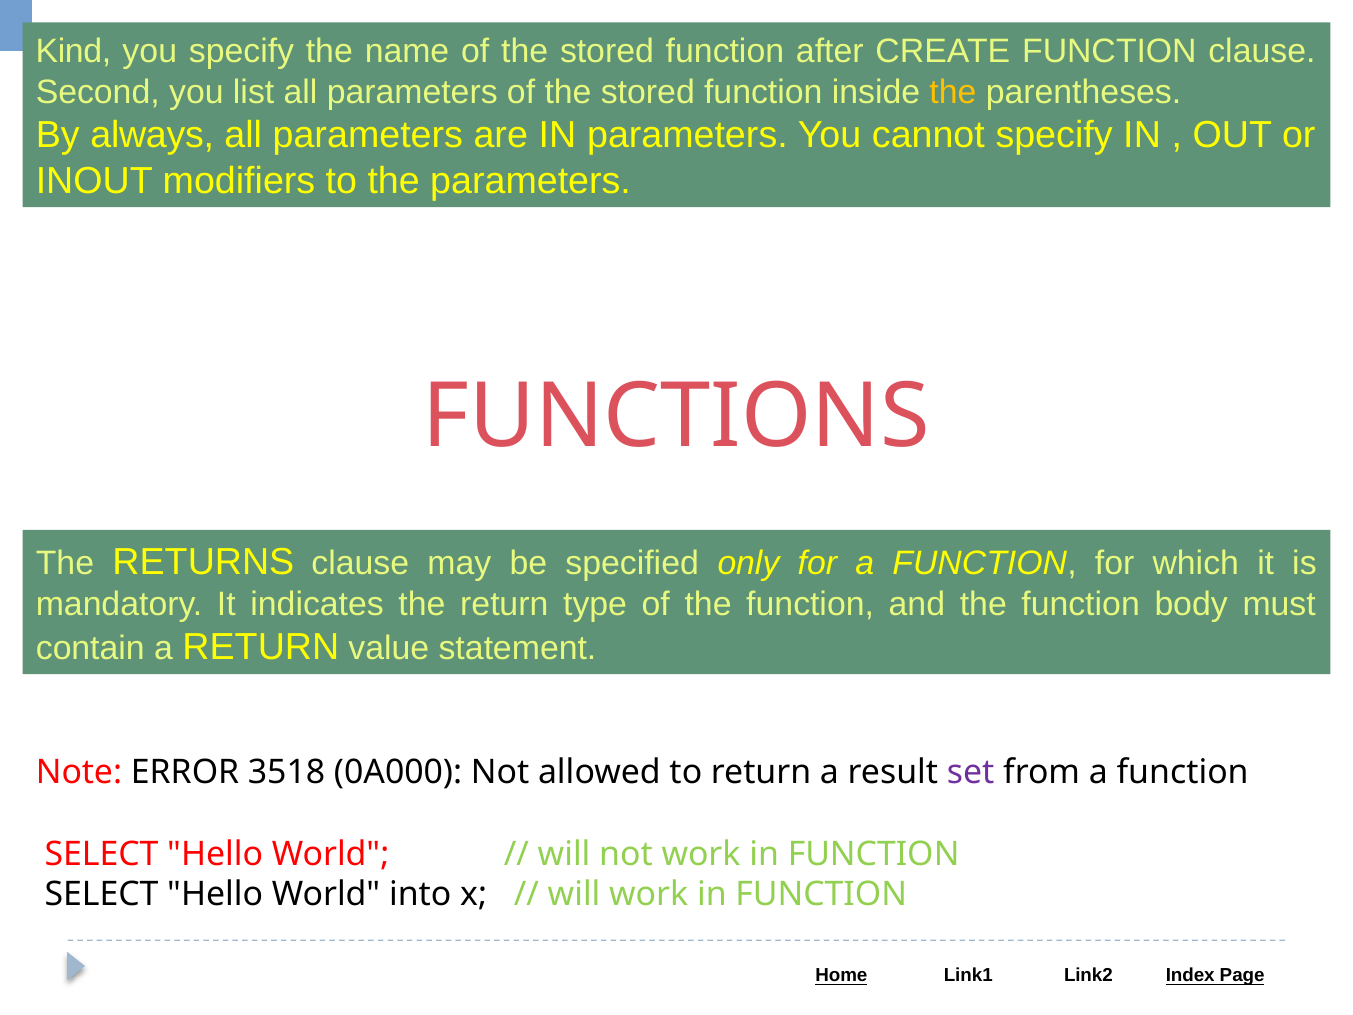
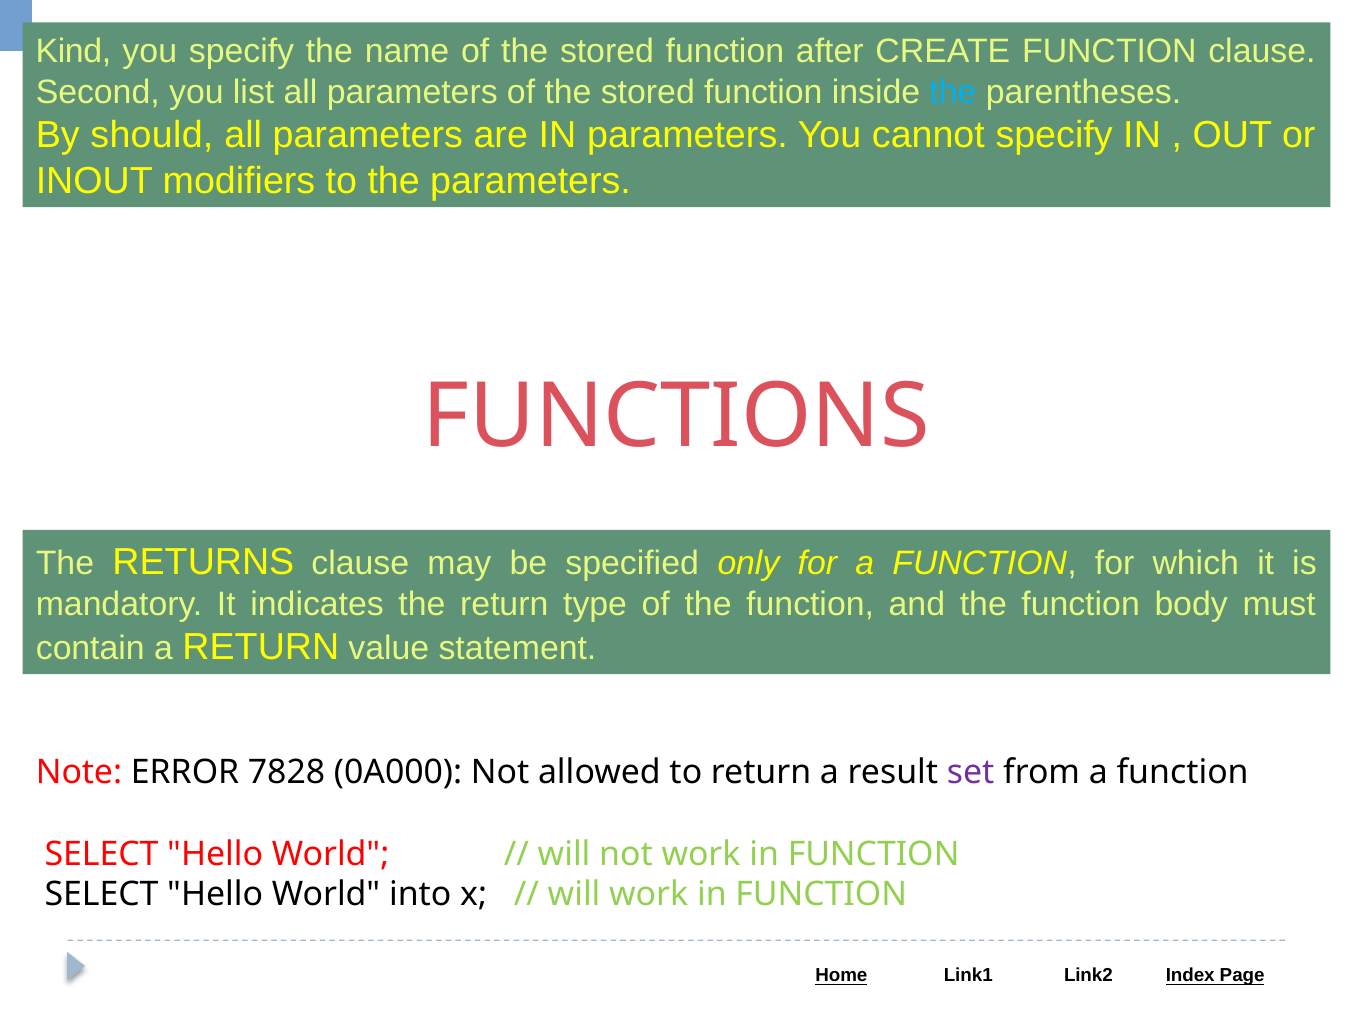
the at (953, 92) colour: yellow -> light blue
always: always -> should
3518: 3518 -> 7828
